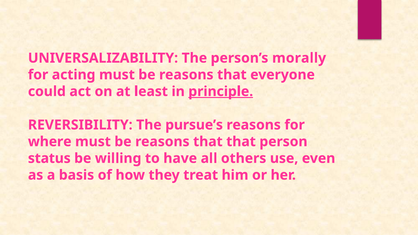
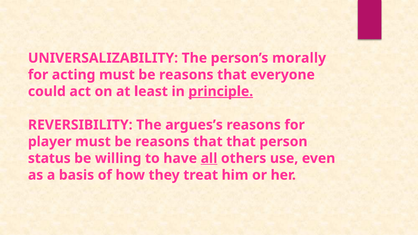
pursue’s: pursue’s -> argues’s
where: where -> player
all underline: none -> present
